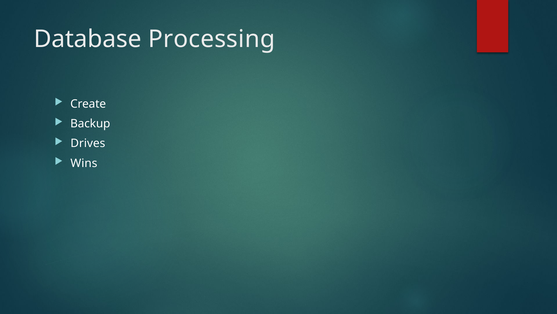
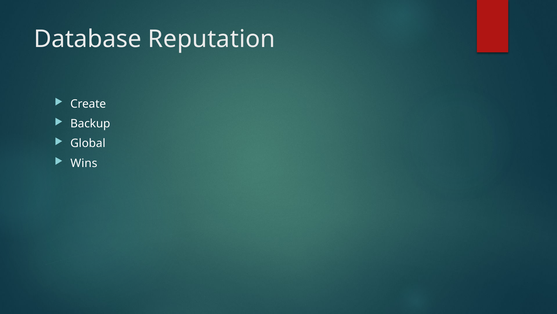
Processing: Processing -> Reputation
Drives: Drives -> Global
